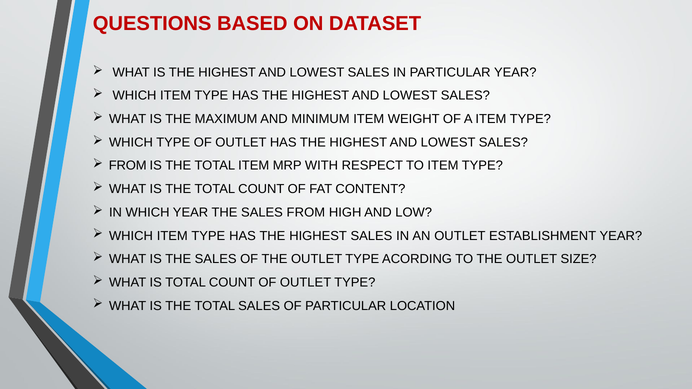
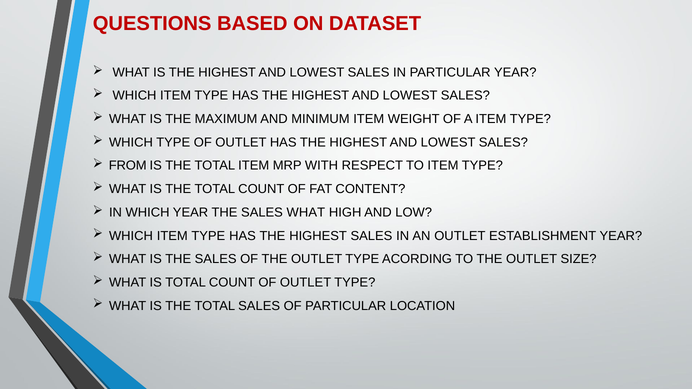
SALES FROM: FROM -> WHAT
